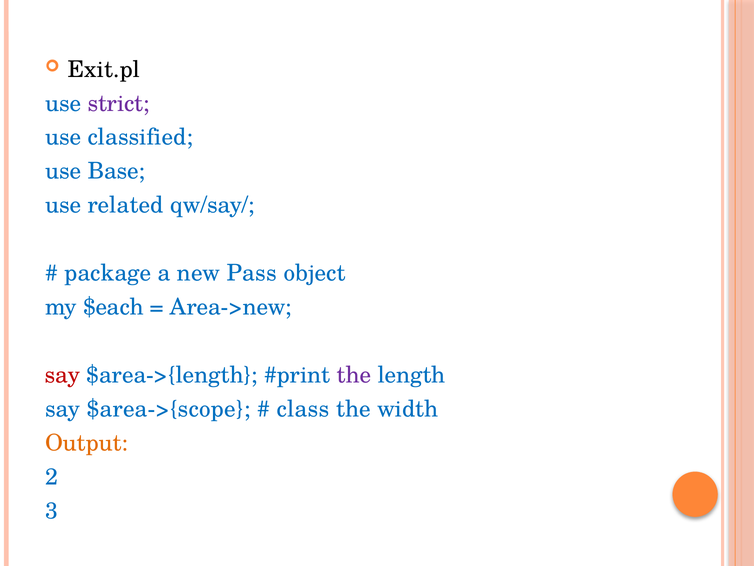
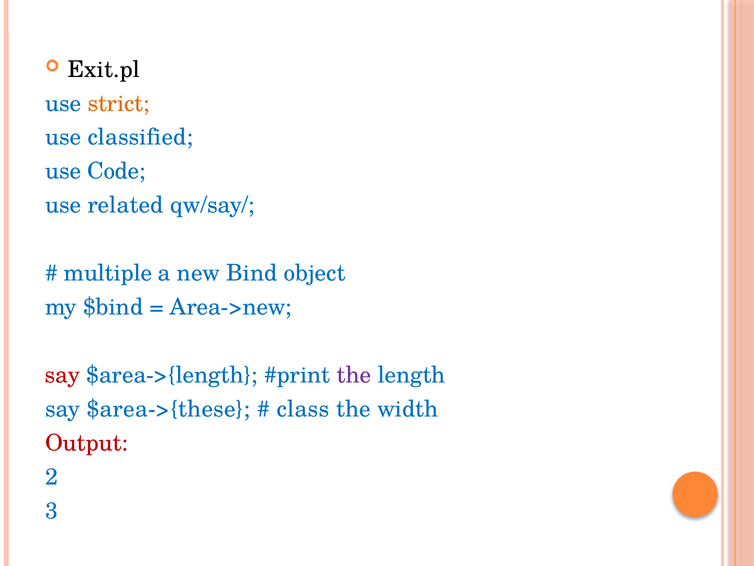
strict colour: purple -> orange
Base: Base -> Code
package: package -> multiple
Pass: Pass -> Bind
$each: $each -> $bind
$area->{scope: $area->{scope -> $area->{these
Output colour: orange -> red
